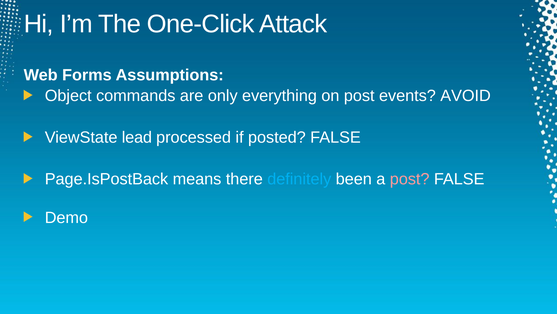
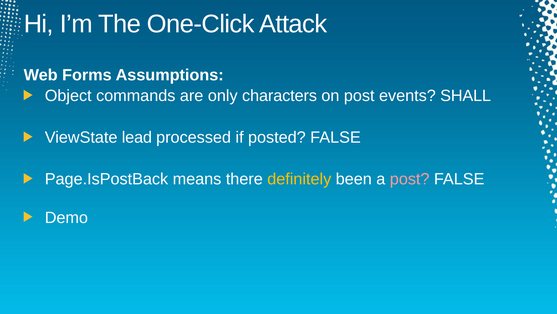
everything: everything -> characters
AVOID: AVOID -> SHALL
definitely colour: light blue -> yellow
